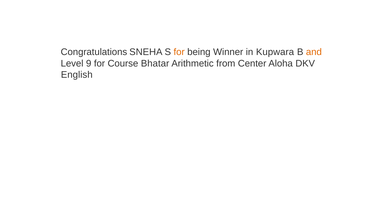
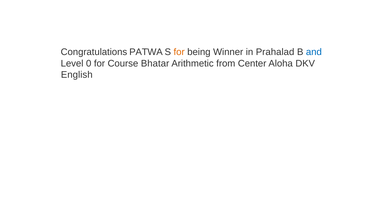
SNEHA: SNEHA -> PATWA
Kupwara: Kupwara -> Prahalad
and colour: orange -> blue
9: 9 -> 0
